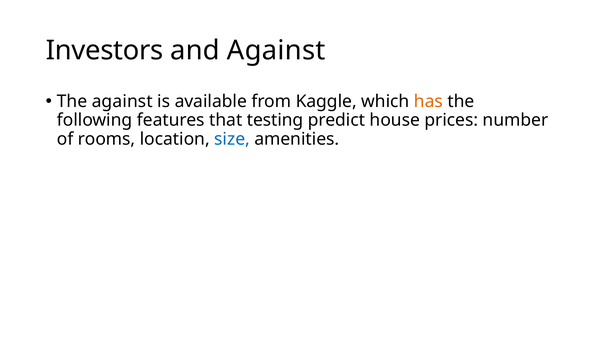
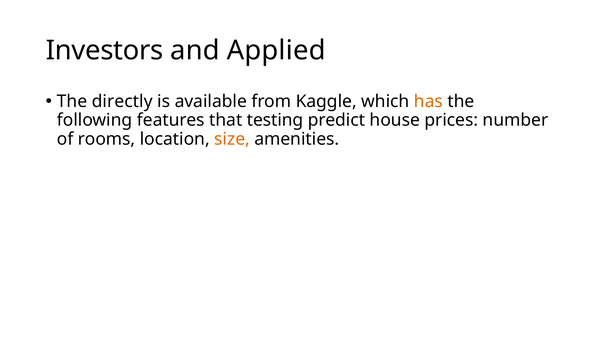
and Against: Against -> Applied
The against: against -> directly
size colour: blue -> orange
